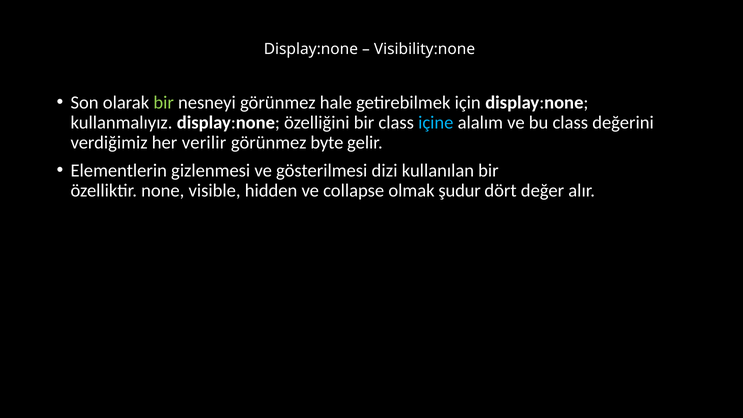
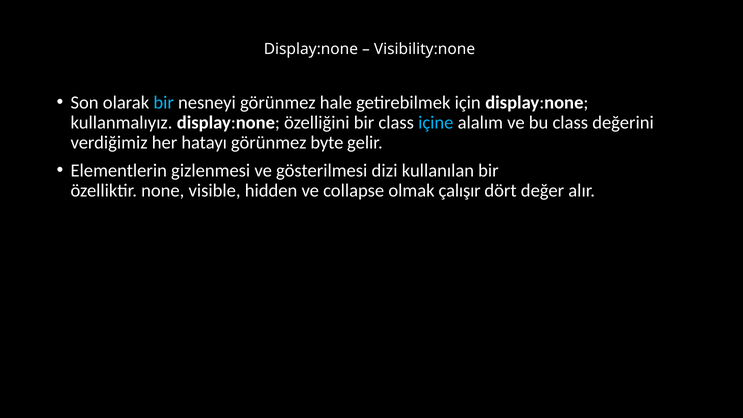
bir at (164, 103) colour: light green -> light blue
verilir: verilir -> hatayı
şudur: şudur -> çalışır
